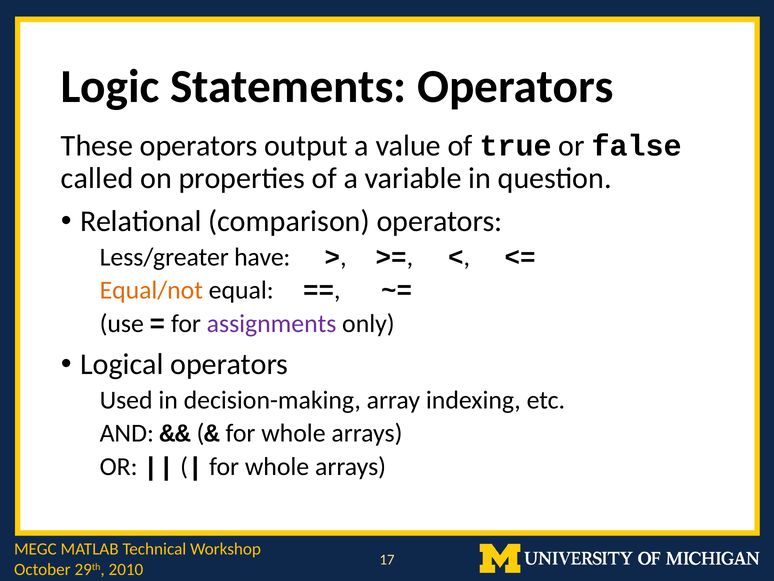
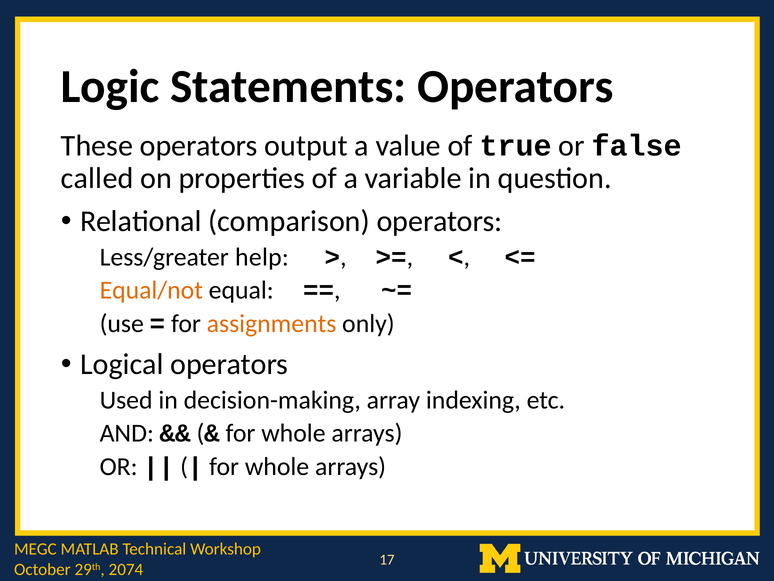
have: have -> help
assignments colour: purple -> orange
2010: 2010 -> 2074
